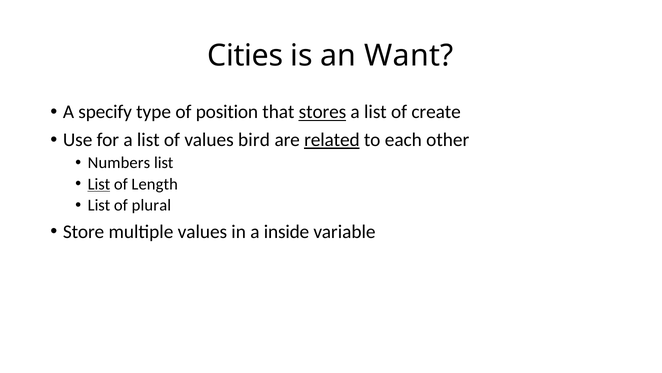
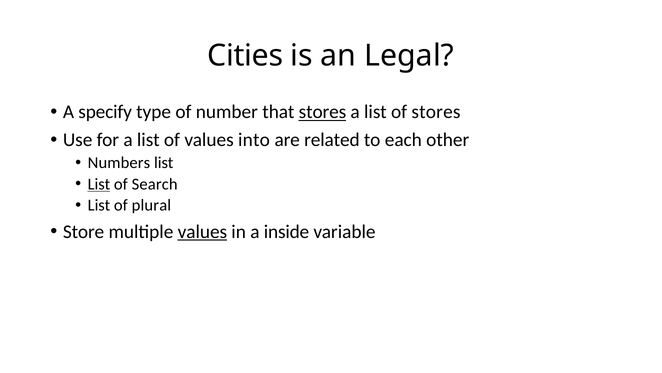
Want: Want -> Legal
position: position -> number
of create: create -> stores
bird: bird -> into
related underline: present -> none
Length: Length -> Search
values at (202, 231) underline: none -> present
